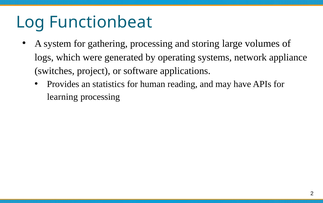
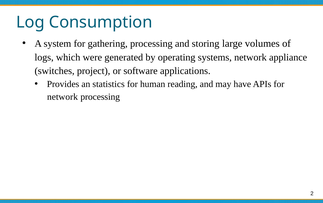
Functionbeat: Functionbeat -> Consumption
learning at (62, 97): learning -> network
